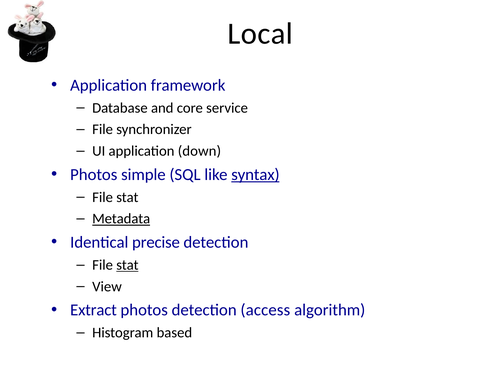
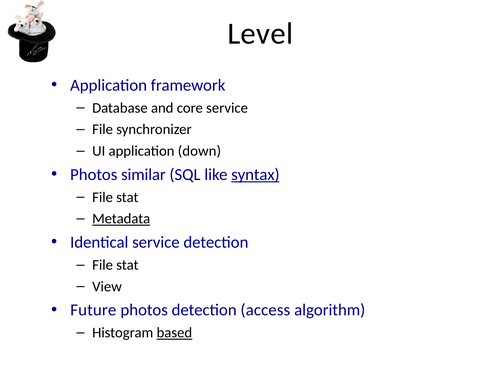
Local: Local -> Level
simple: simple -> similar
Identical precise: precise -> service
stat at (127, 265) underline: present -> none
Extract: Extract -> Future
based underline: none -> present
